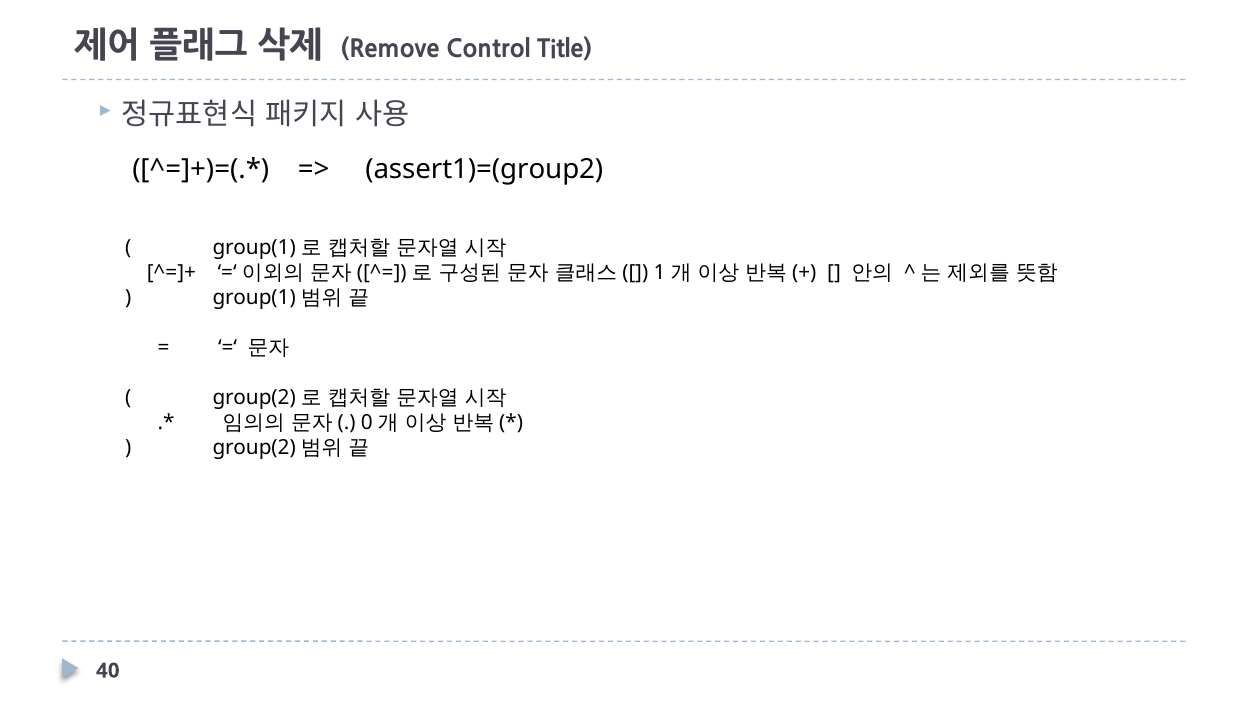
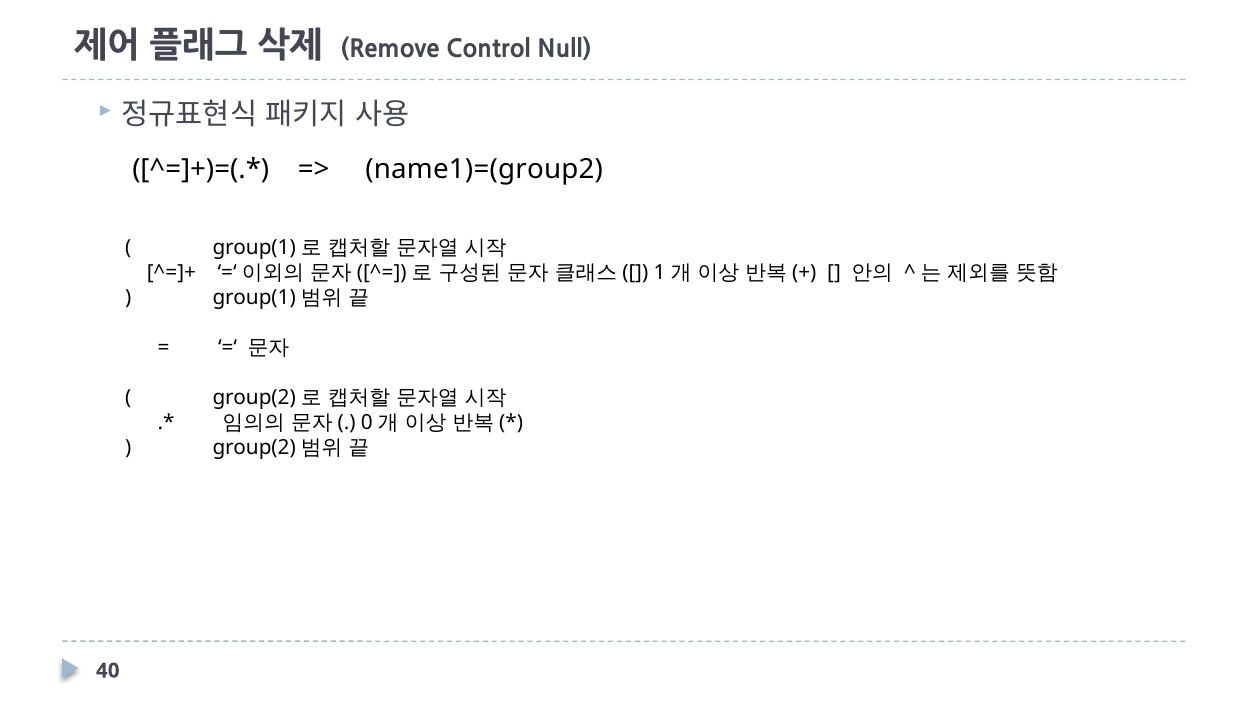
Title: Title -> Null
assert1)=(group2: assert1)=(group2 -> name1)=(group2
